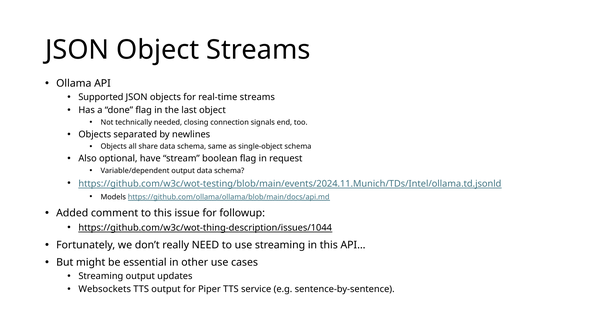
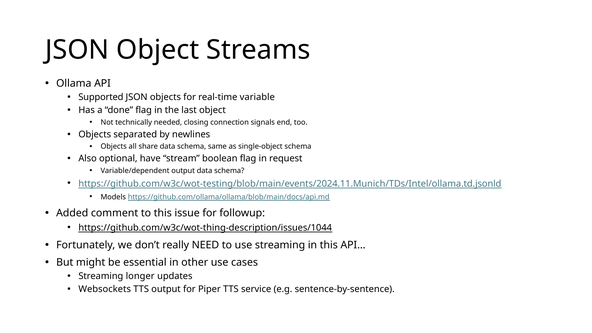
real-time streams: streams -> variable
Streaming output: output -> longer
